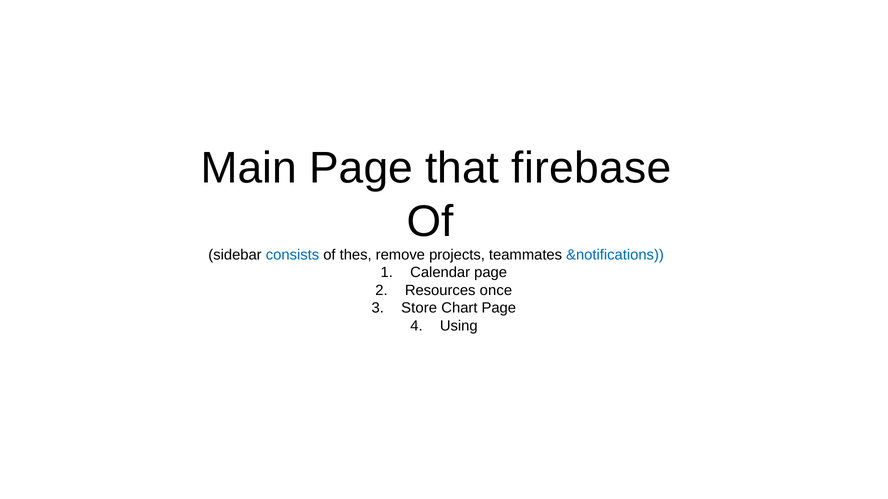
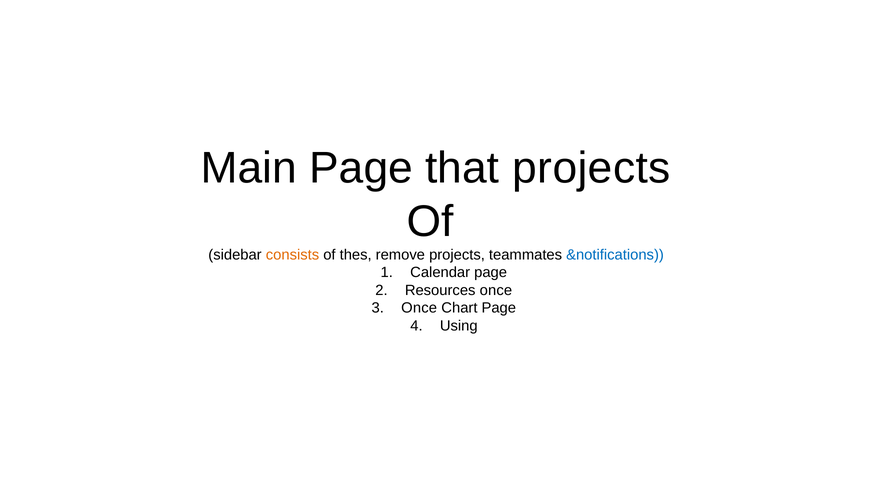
that firebase: firebase -> projects
consists colour: blue -> orange
Store at (419, 308): Store -> Once
